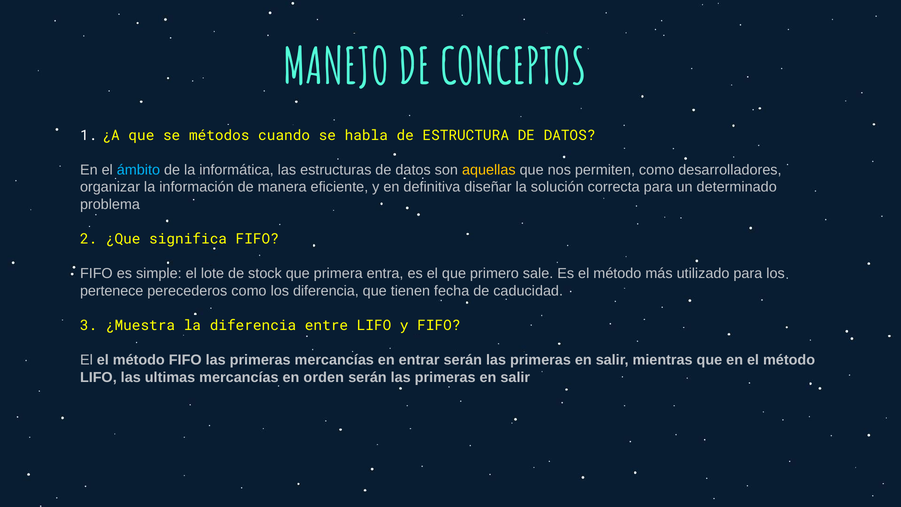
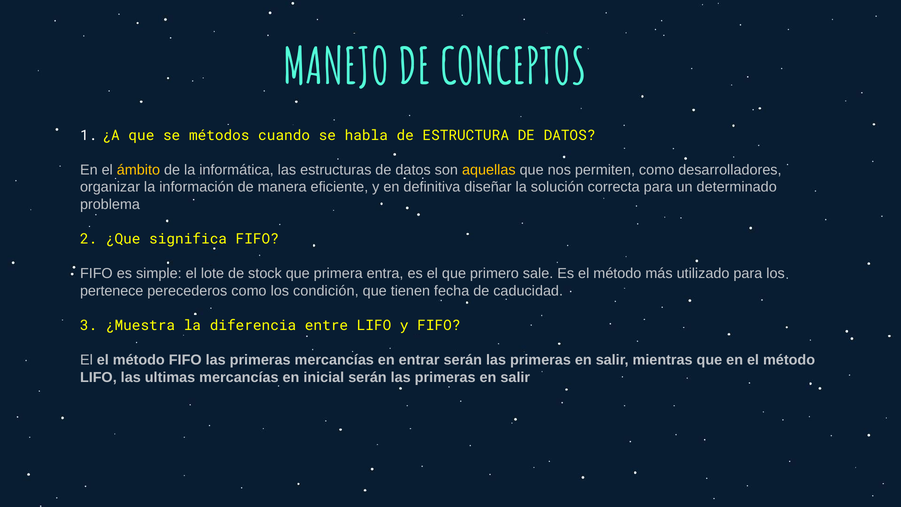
ámbito colour: light blue -> yellow
los diferencia: diferencia -> condición
orden: orden -> inicial
